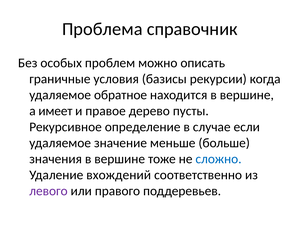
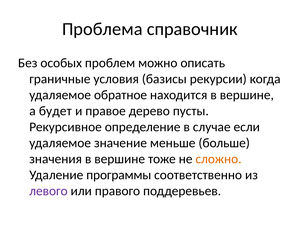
имеет: имеет -> будет
сложно colour: blue -> orange
вхождений: вхождений -> программы
